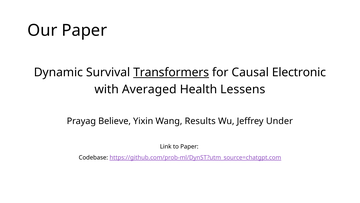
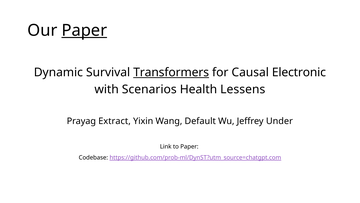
Paper at (84, 30) underline: none -> present
Averaged: Averaged -> Scenarios
Believe: Believe -> Extract
Results: Results -> Default
